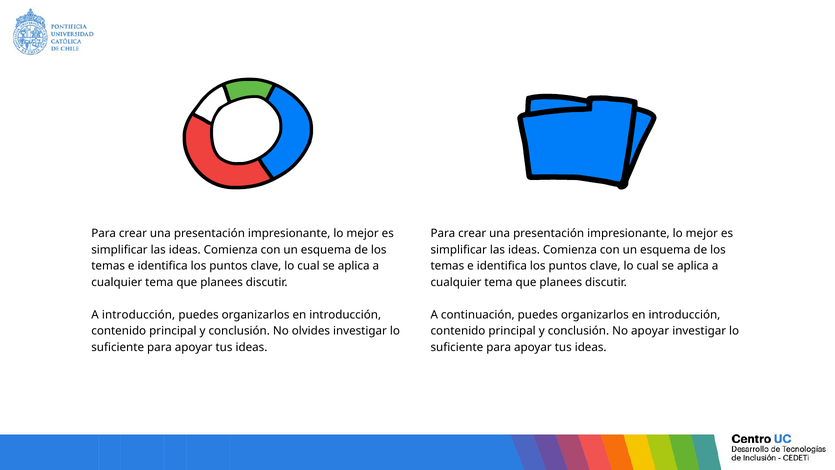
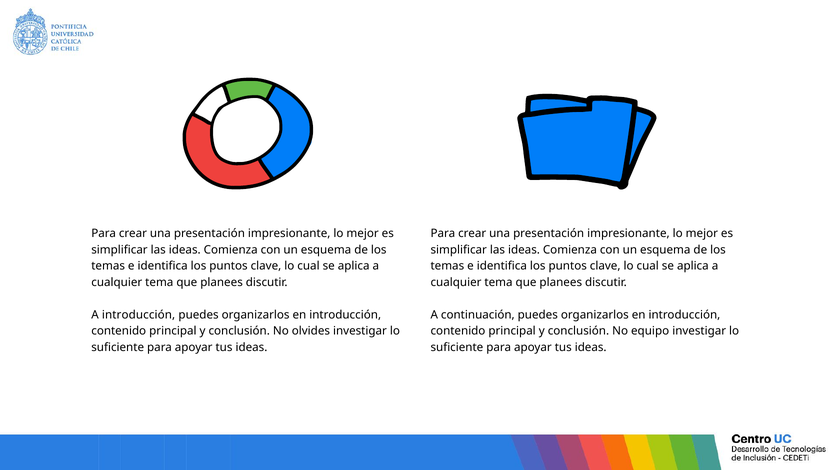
No apoyar: apoyar -> equipo
